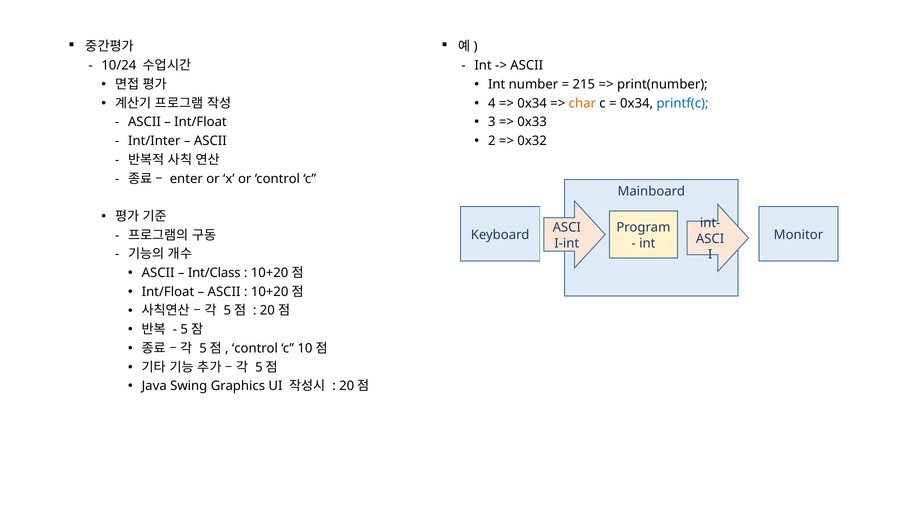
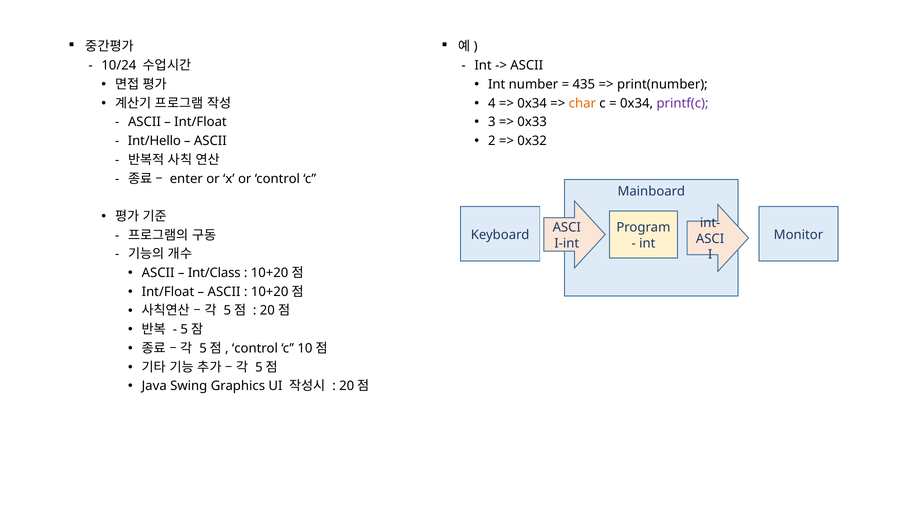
215: 215 -> 435
printf(c colour: blue -> purple
Int/Inter: Int/Inter -> Int/Hello
